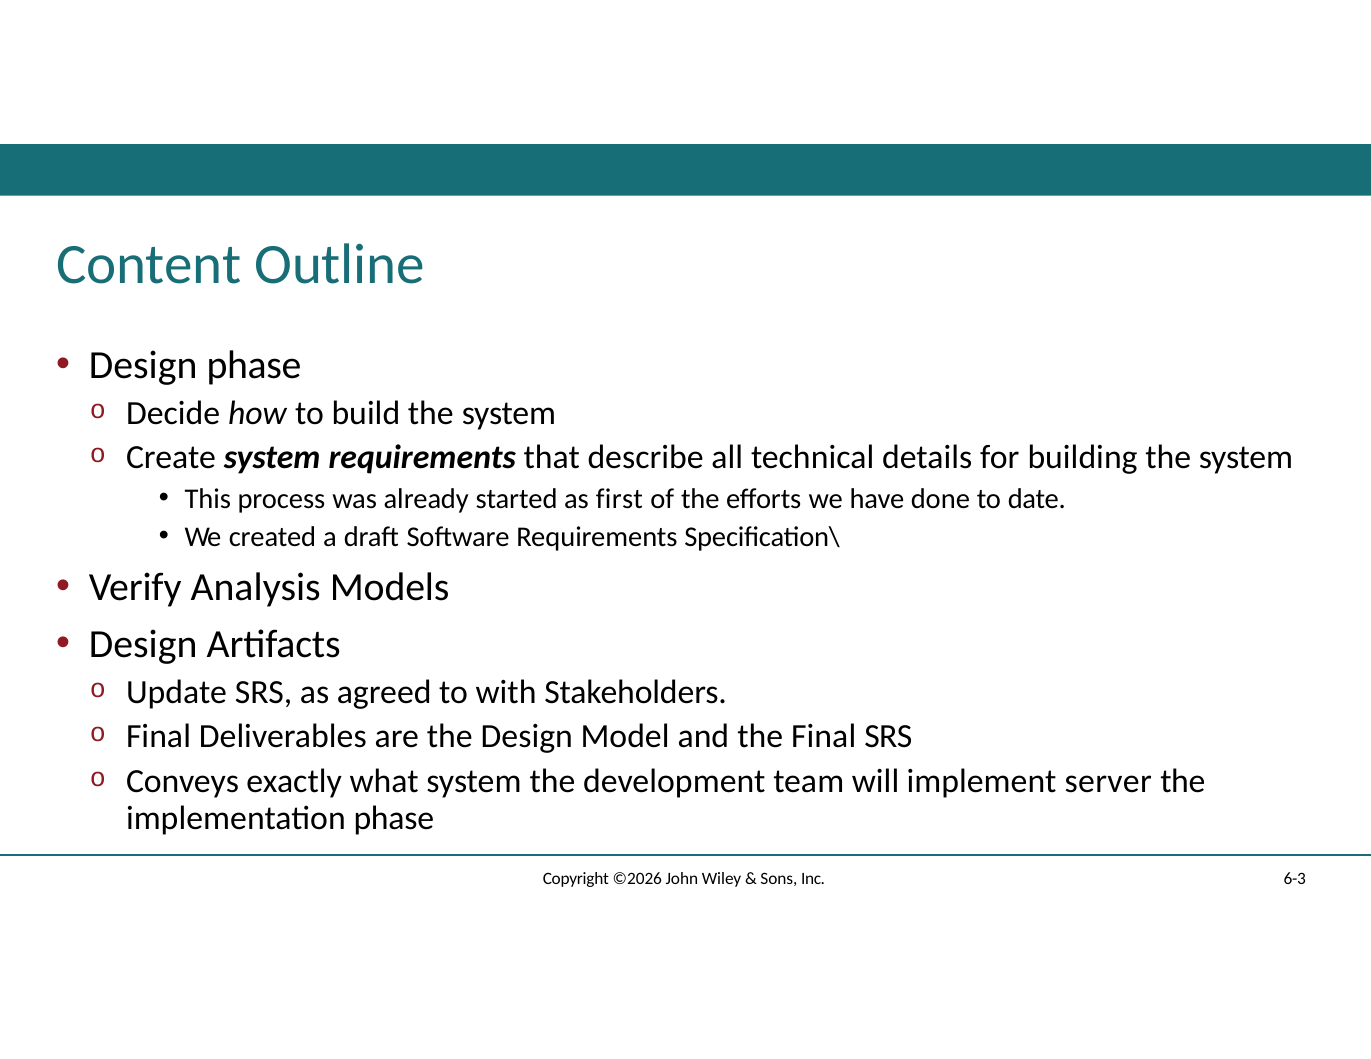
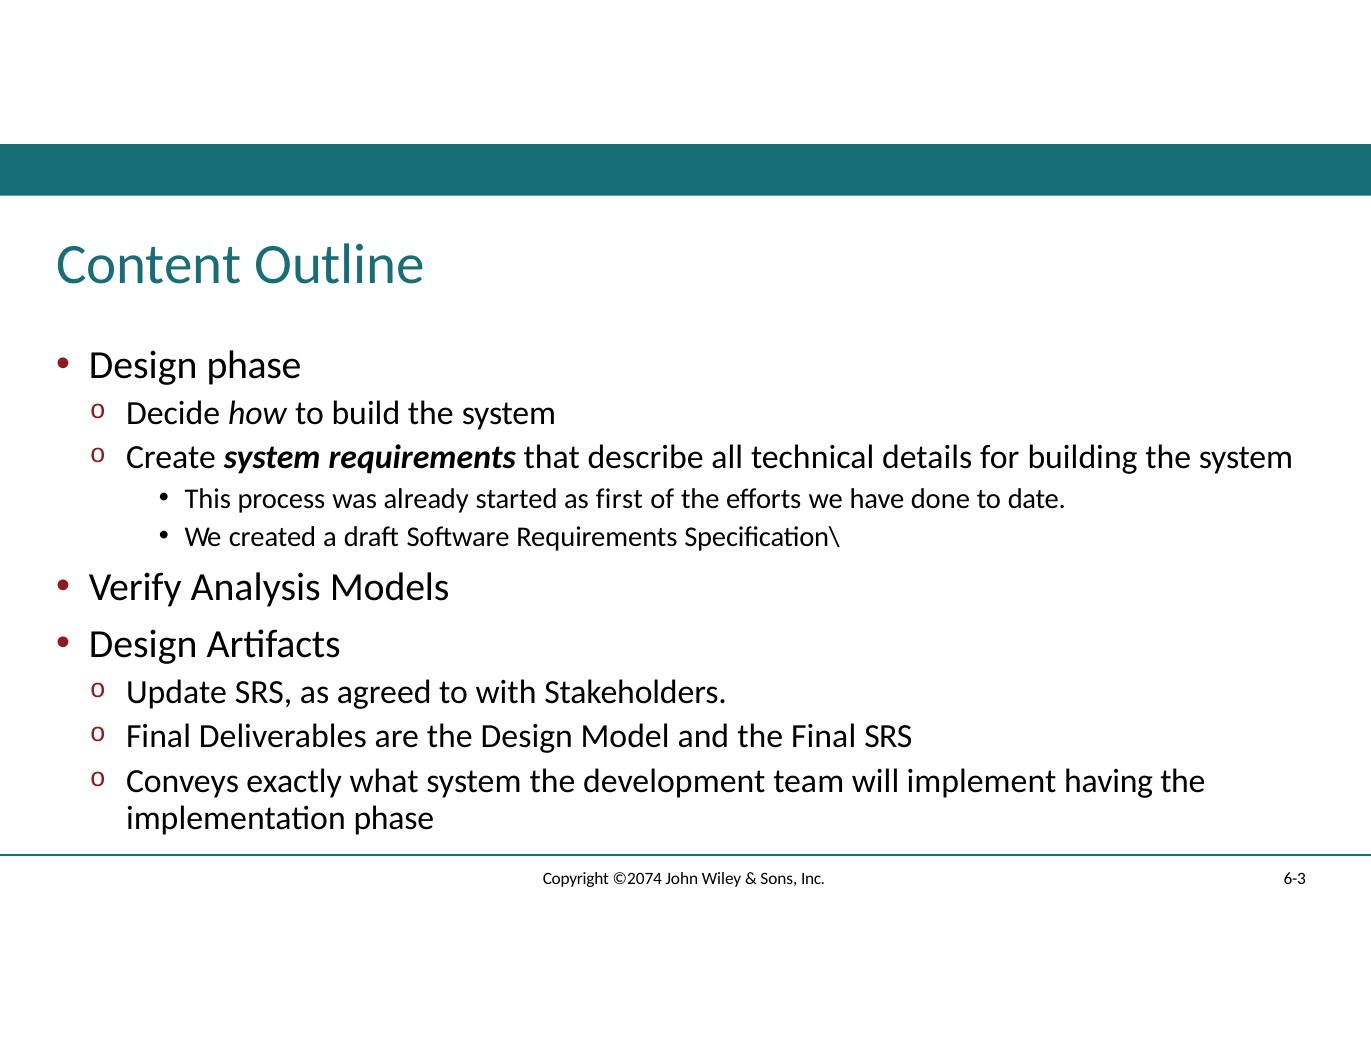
server: server -> having
©2026: ©2026 -> ©2074
